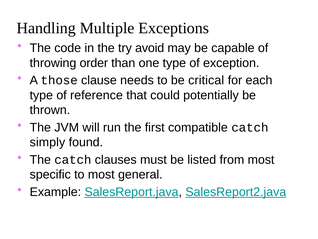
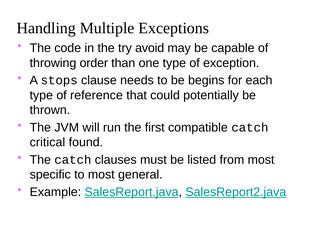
those: those -> stops
critical: critical -> begins
simply: simply -> critical
